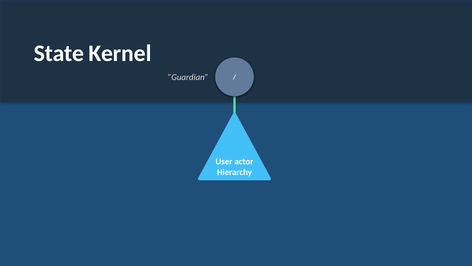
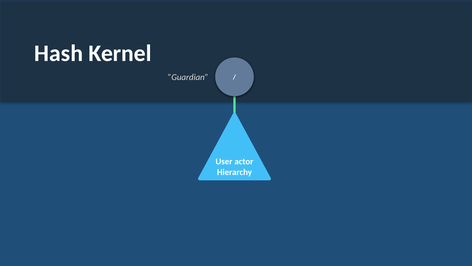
State: State -> Hash
